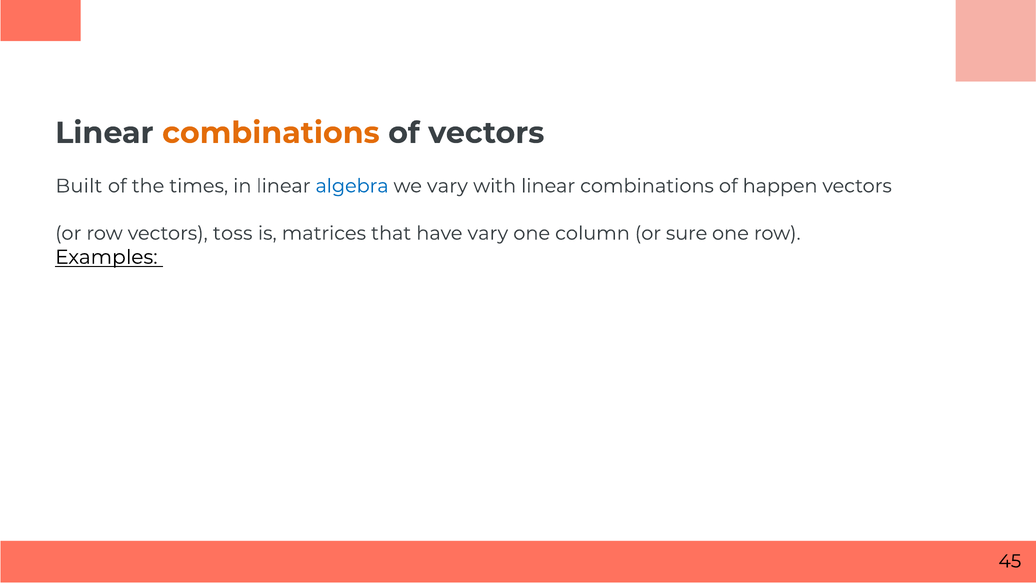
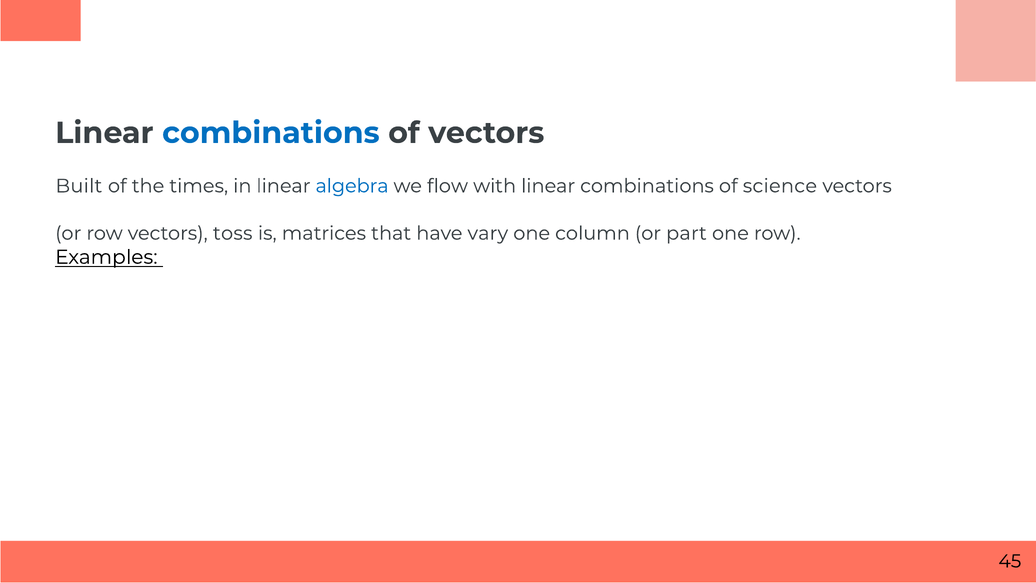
combinations at (271, 133) colour: orange -> blue
we vary: vary -> flow
happen: happen -> science
sure: sure -> part
